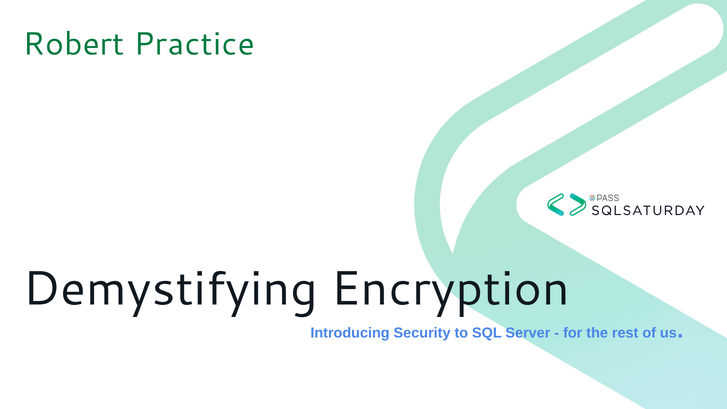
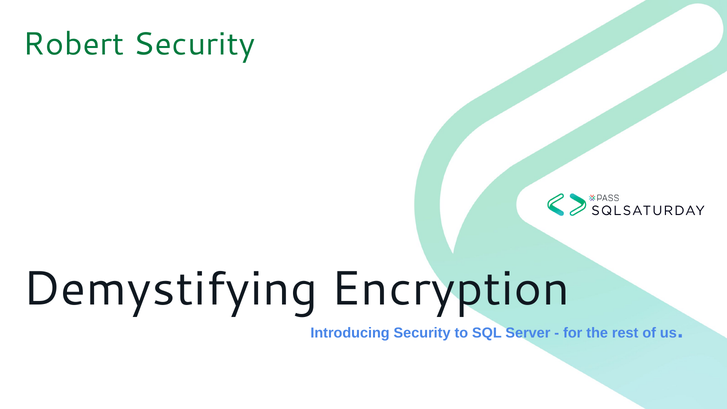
Robert Practice: Practice -> Security
